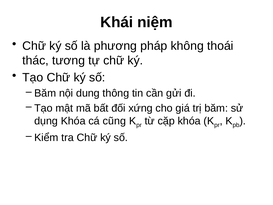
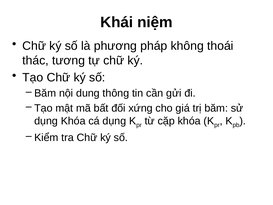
cá cũng: cũng -> dụng
